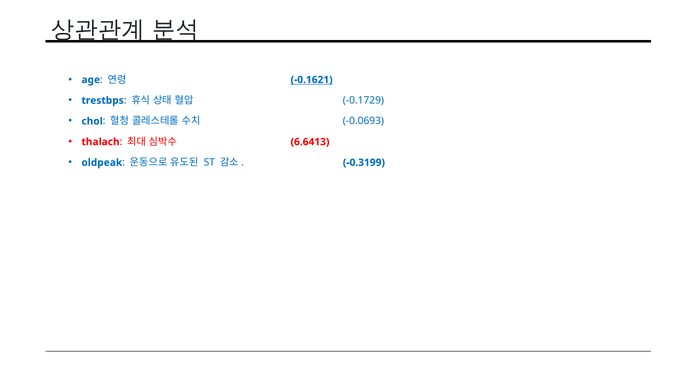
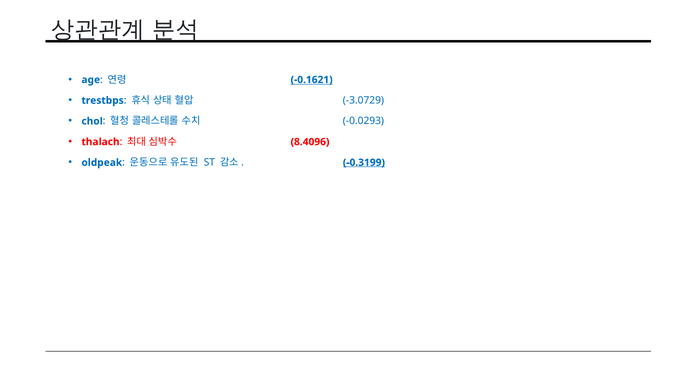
-0.1729: -0.1729 -> -3.0729
-0.0693: -0.0693 -> -0.0293
6.6413: 6.6413 -> 8.4096
-0.3199 underline: none -> present
